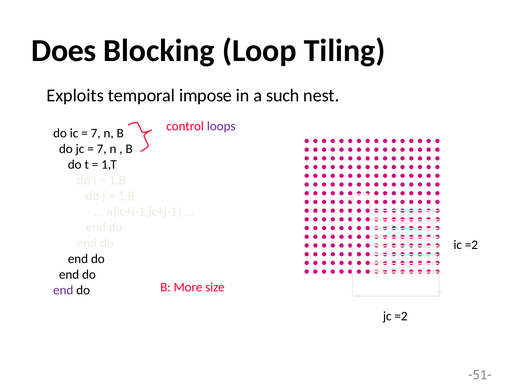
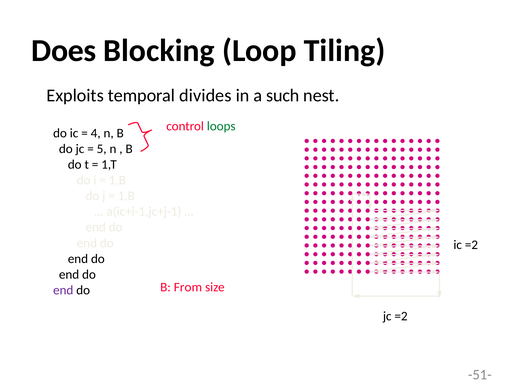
impose: impose -> divides
loops colour: purple -> green
7 at (96, 133): 7 -> 4
7 at (102, 149): 7 -> 5
More: More -> From
